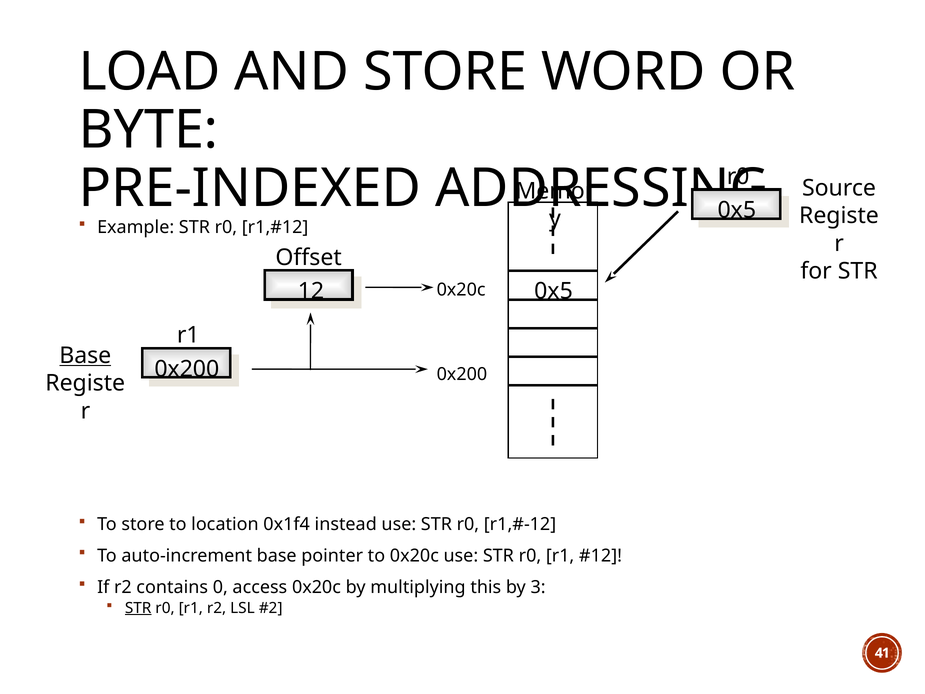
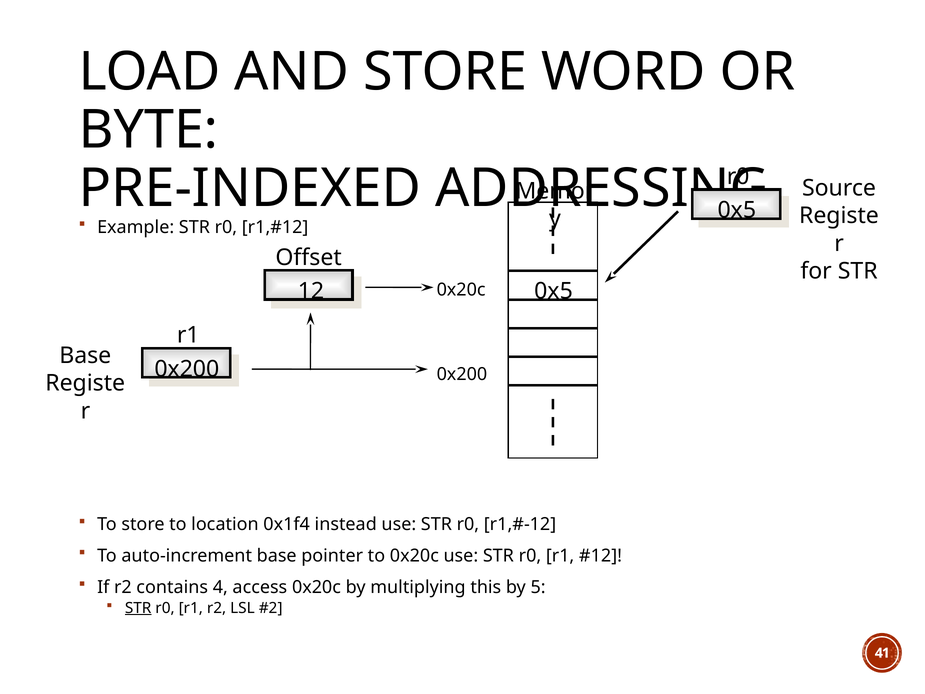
Base at (85, 356) underline: present -> none
0: 0 -> 4
3: 3 -> 5
